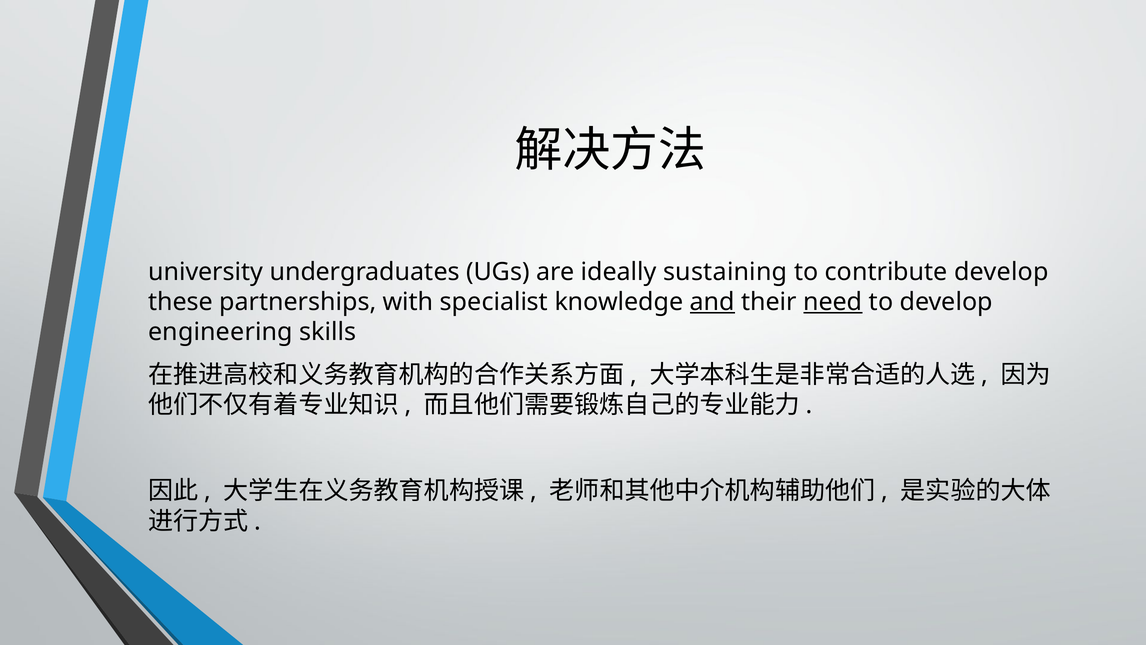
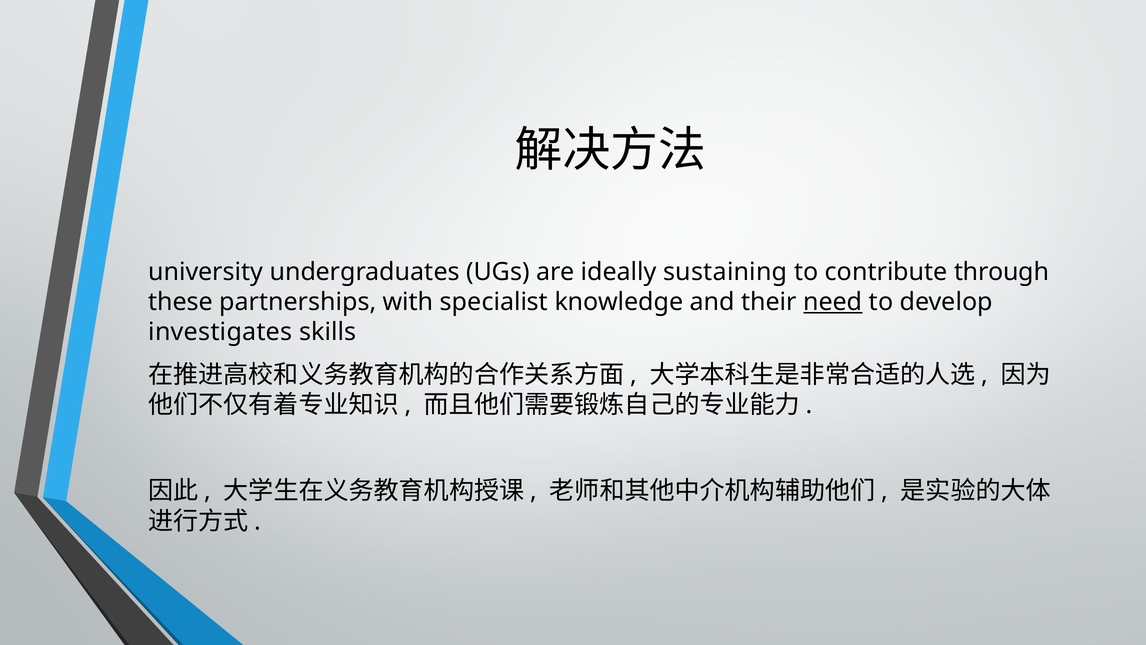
contribute develop: develop -> through
and underline: present -> none
engineering: engineering -> investigates
